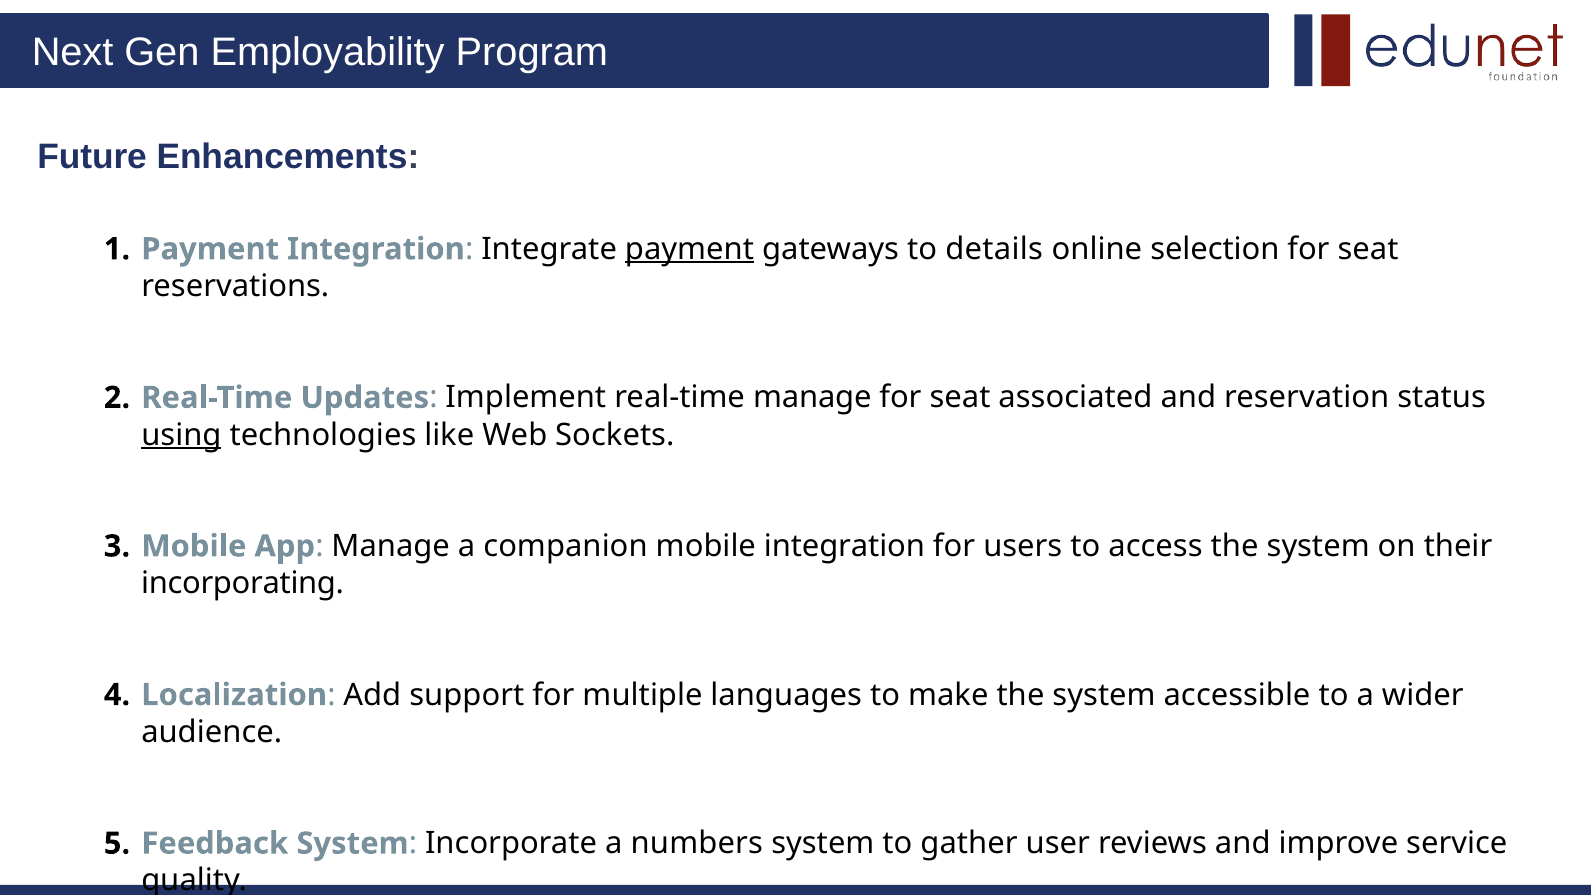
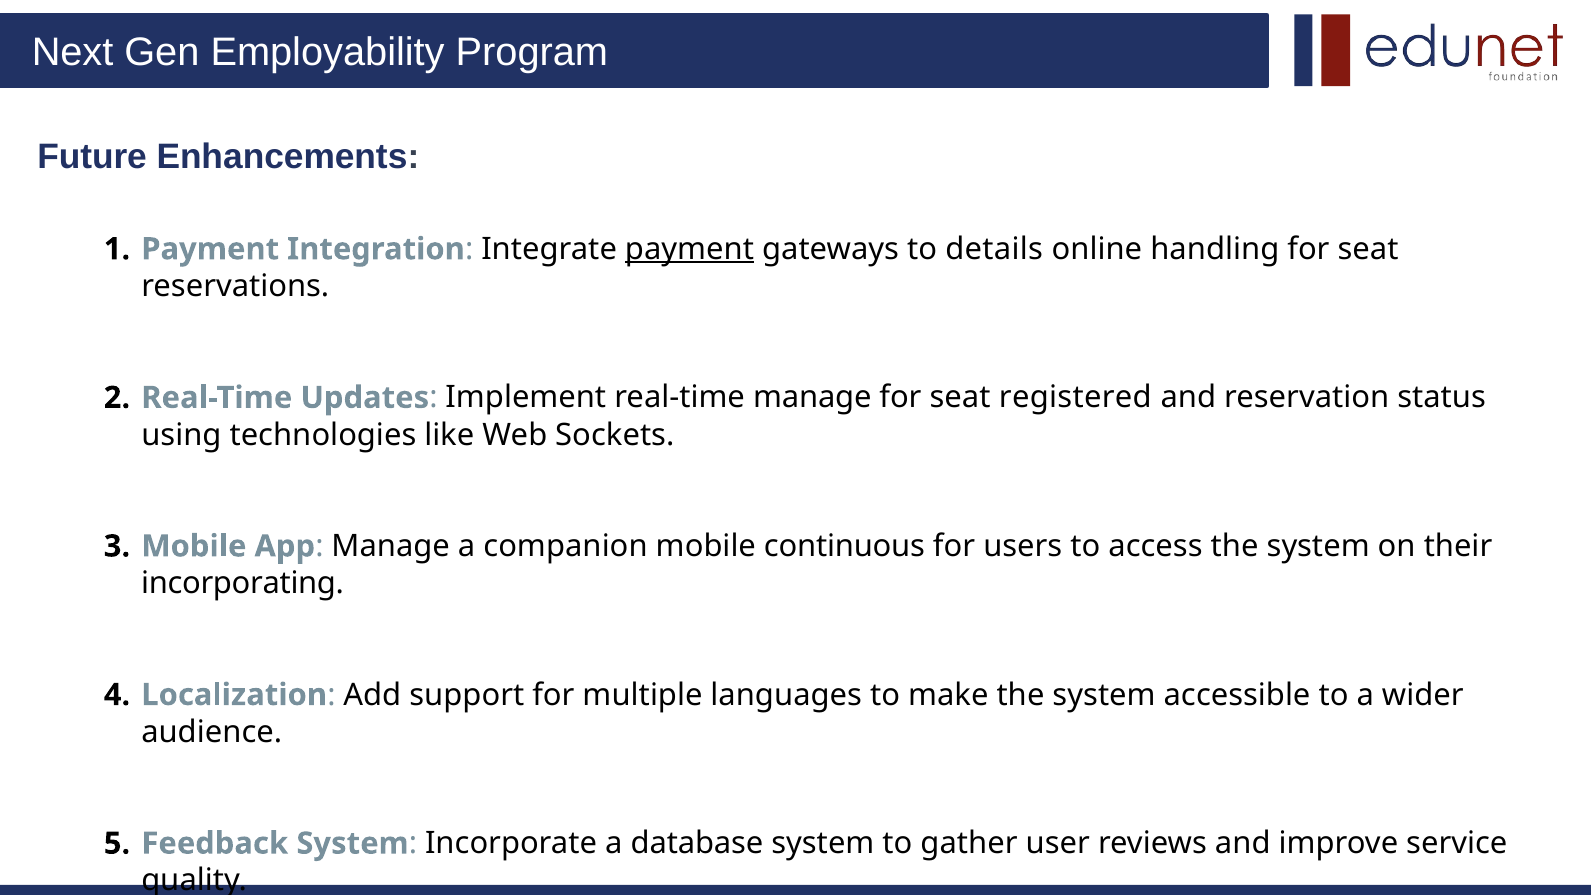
selection: selection -> handling
associated: associated -> registered
using underline: present -> none
mobile integration: integration -> continuous
numbers: numbers -> database
